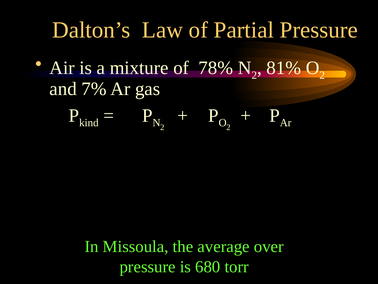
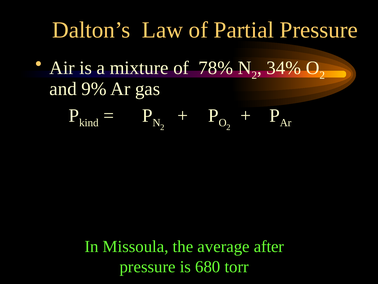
81%: 81% -> 34%
7%: 7% -> 9%
over: over -> after
